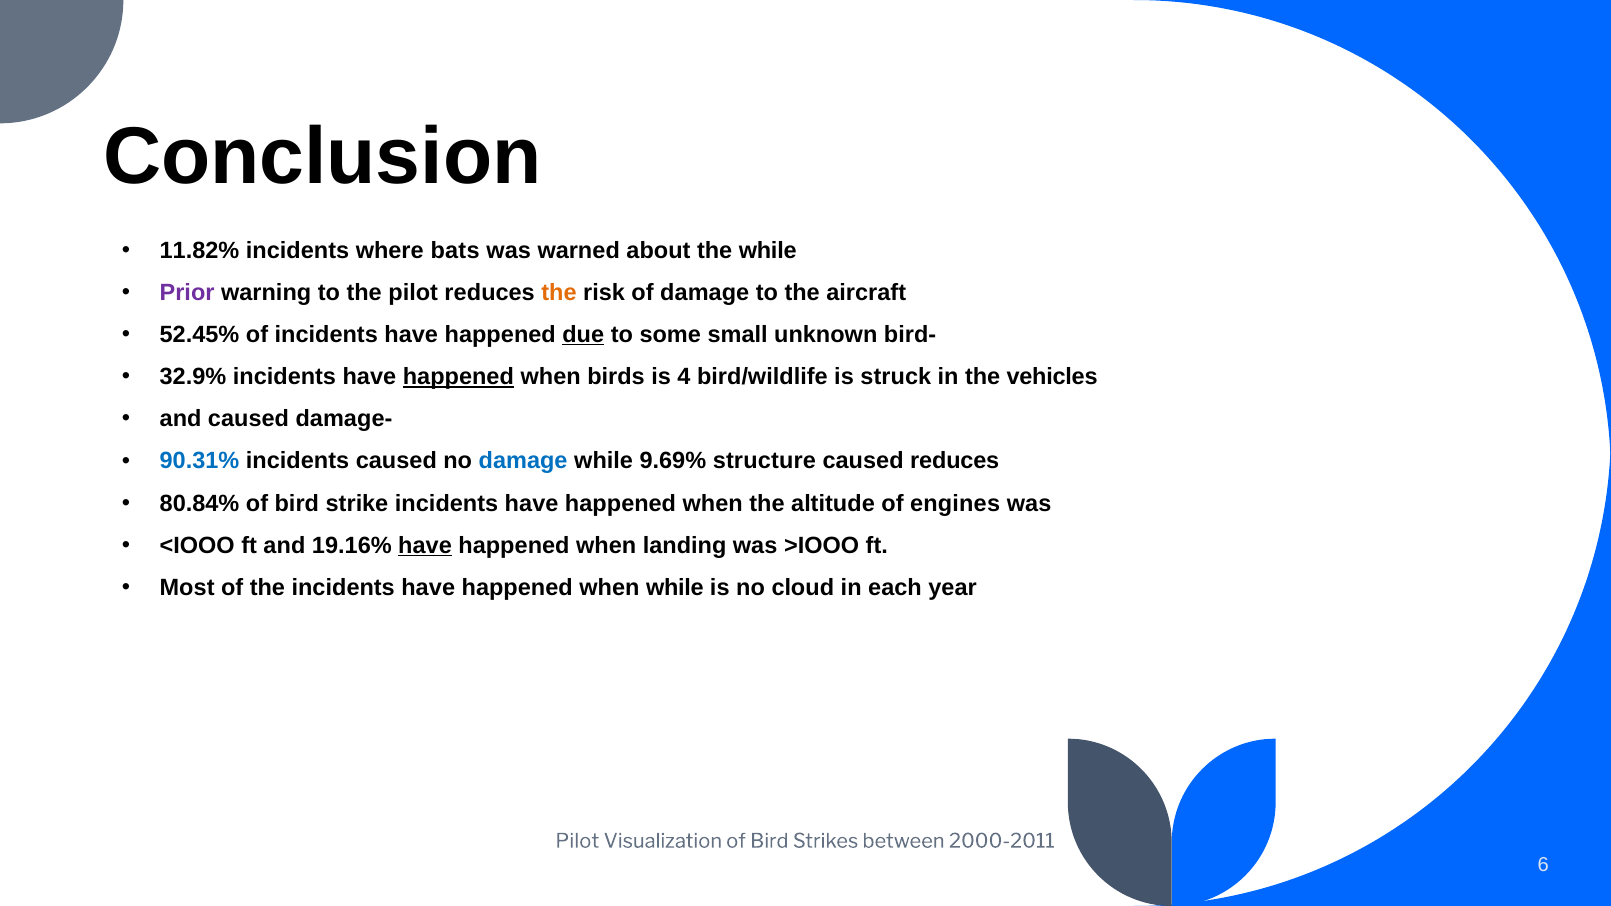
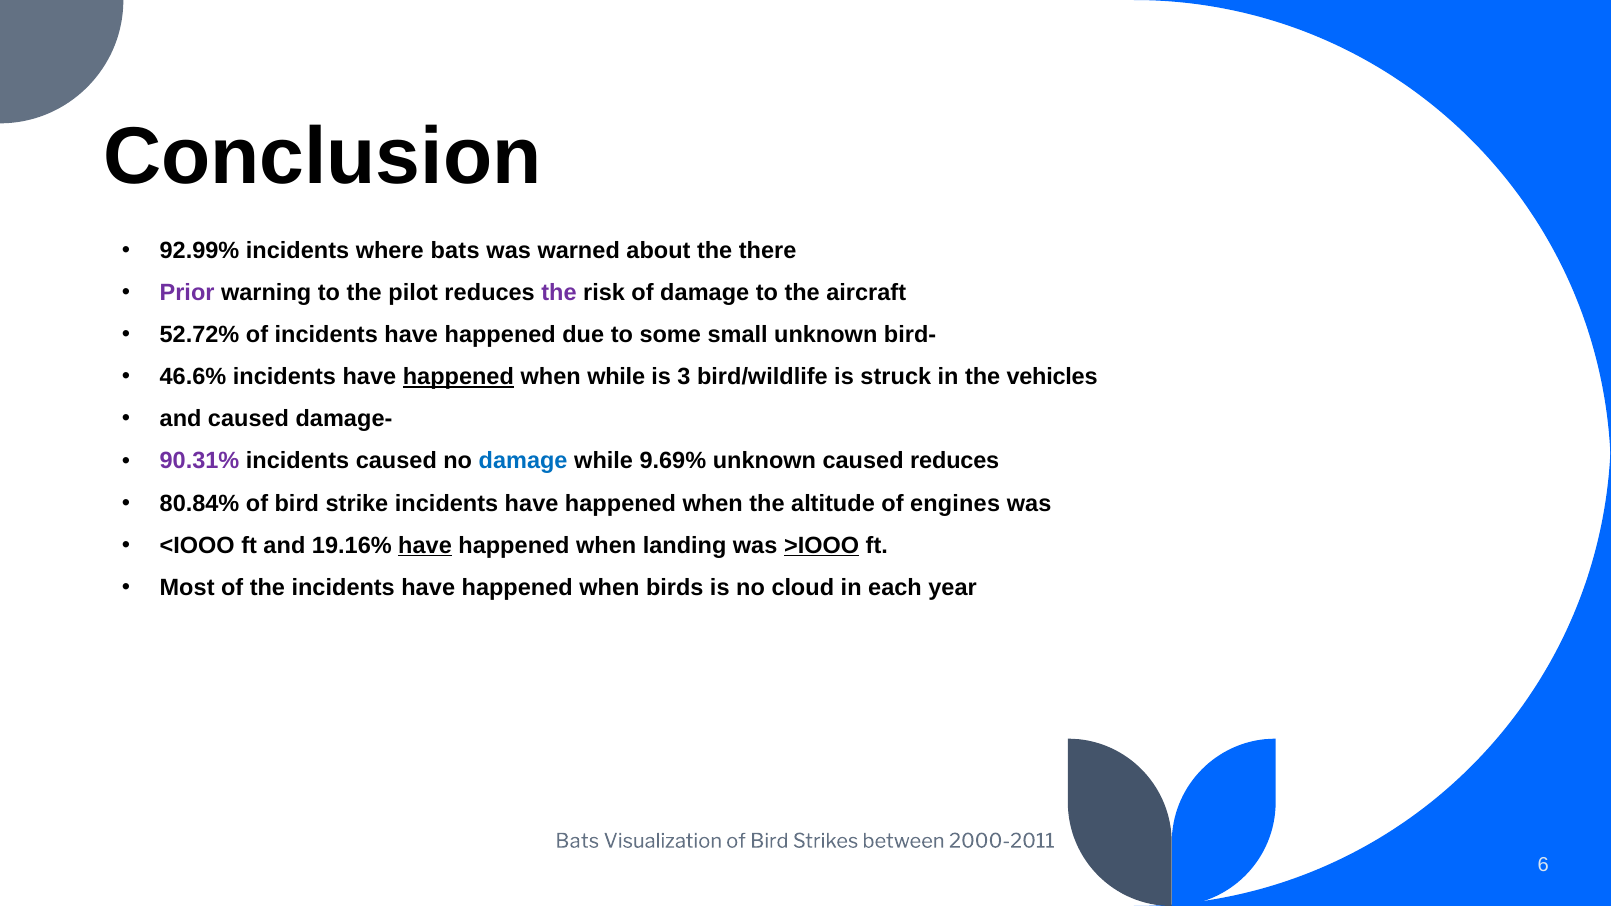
11.82%: 11.82% -> 92.99%
the while: while -> there
the at (559, 292) colour: orange -> purple
52.45%: 52.45% -> 52.72%
due underline: present -> none
32.9%: 32.9% -> 46.6%
when birds: birds -> while
4: 4 -> 3
90.31% colour: blue -> purple
9.69% structure: structure -> unknown
>IOOO underline: none -> present
when while: while -> birds
Pilot at (577, 841): Pilot -> Bats
